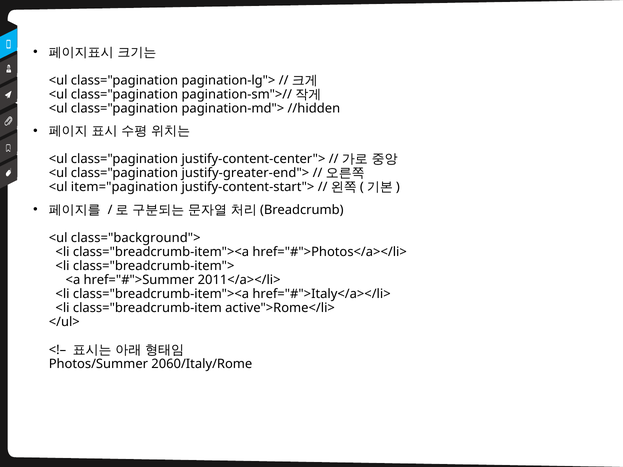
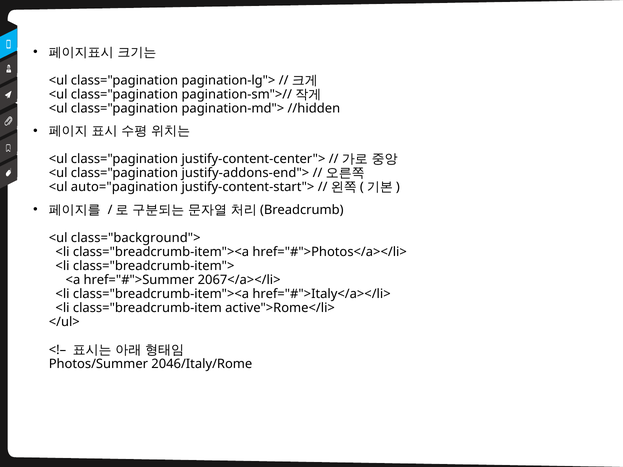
justify-greater-end">: justify-greater-end"> -> justify-addons-end">
item="pagination: item="pagination -> auto="pagination
2011</a></li>: 2011</a></li> -> 2067</a></li>
2060/Italy/Rome: 2060/Italy/Rome -> 2046/Italy/Rome
